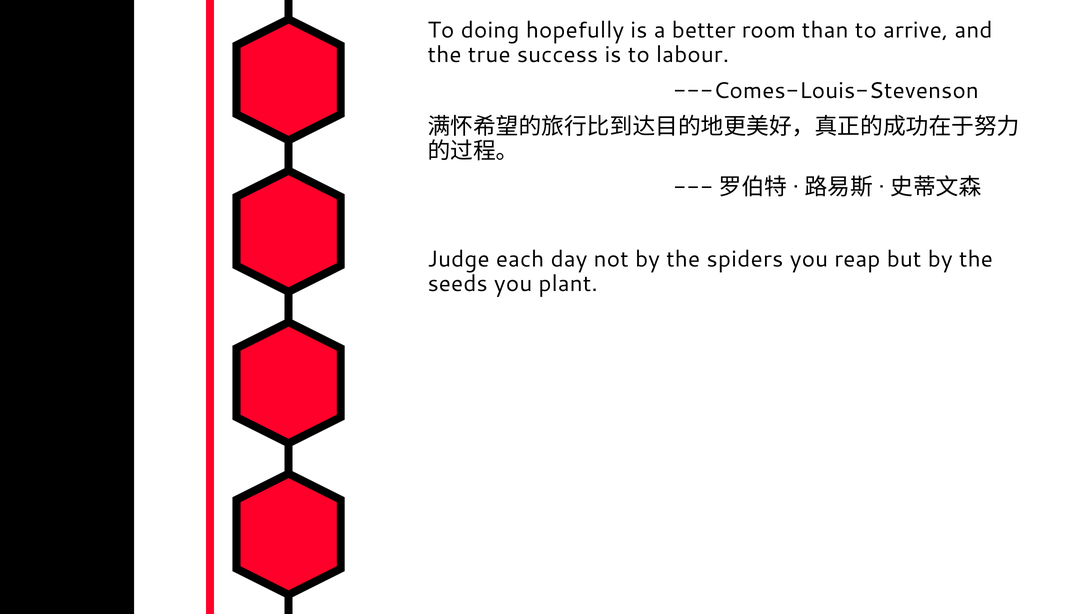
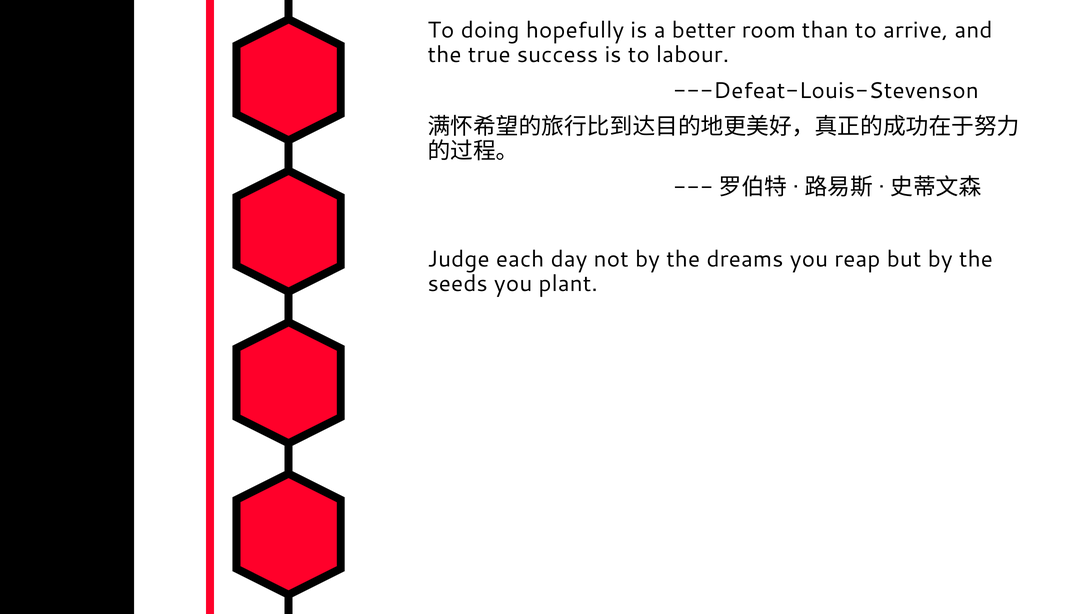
---Comes-Louis-Stevenson: ---Comes-Louis-Stevenson -> ---Defeat-Louis-Stevenson
spiders: spiders -> dreams
